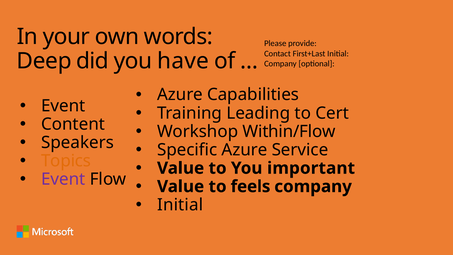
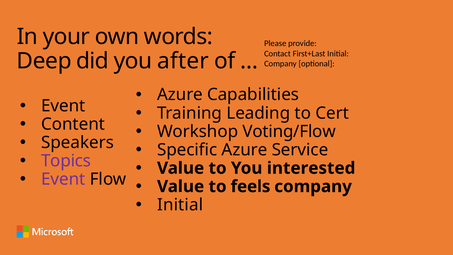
have: have -> after
Within/Flow: Within/Flow -> Voting/Flow
Topics colour: orange -> purple
important: important -> interested
